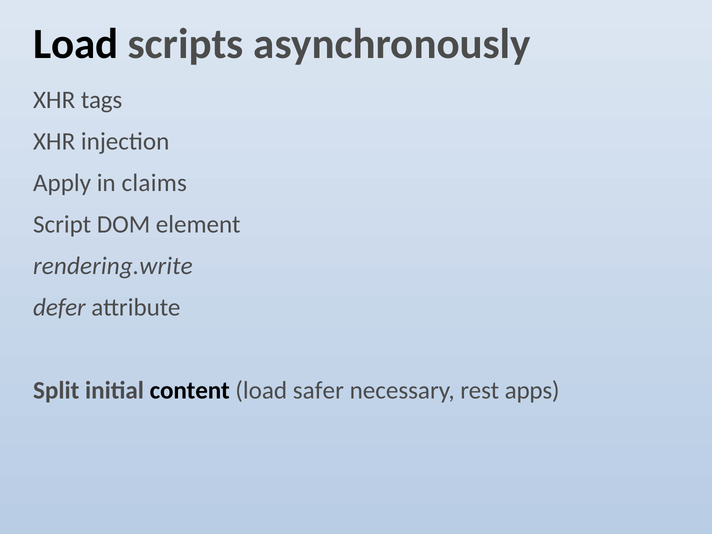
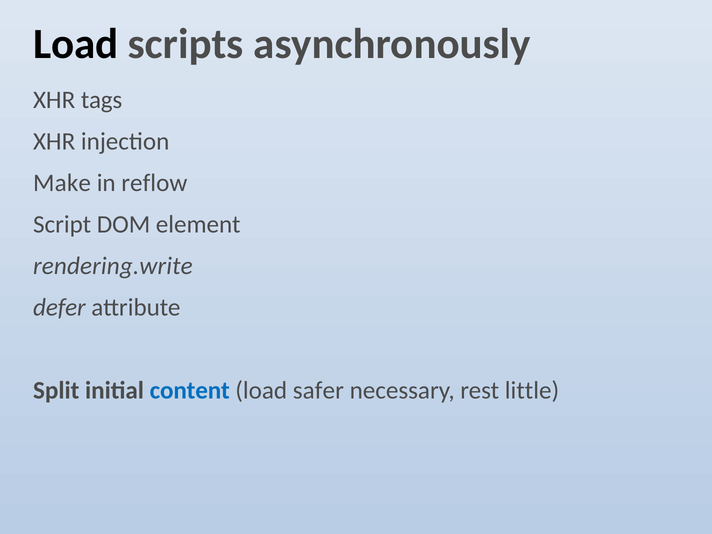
Apply: Apply -> Make
claims: claims -> reflow
content colour: black -> blue
apps: apps -> little
